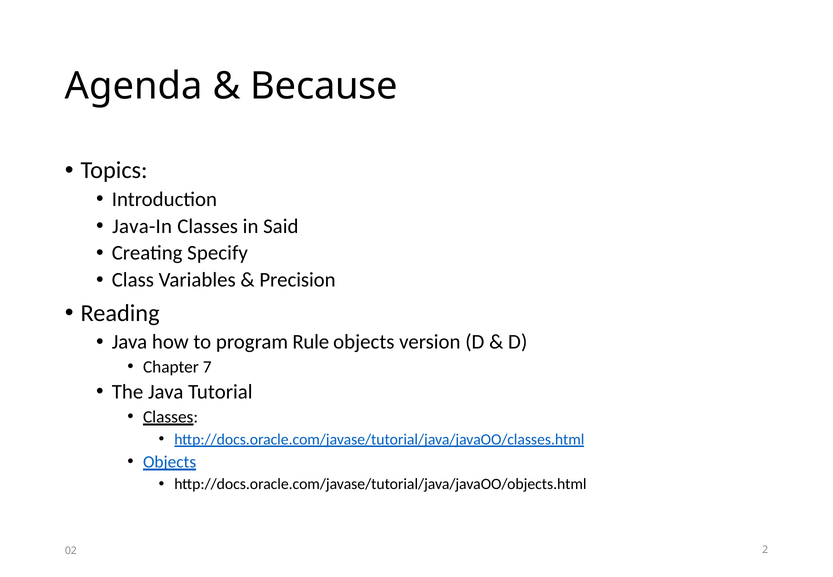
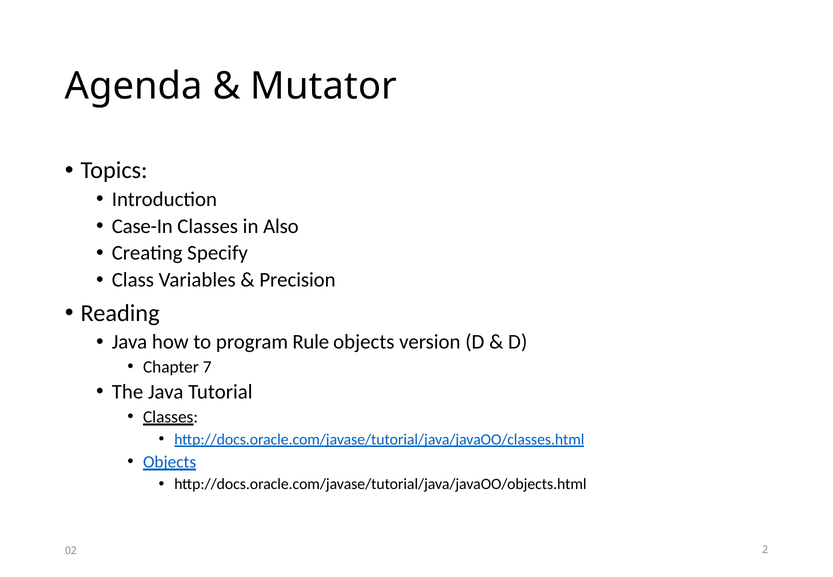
Because: Because -> Mutator
Java-In: Java-In -> Case-In
Said: Said -> Also
